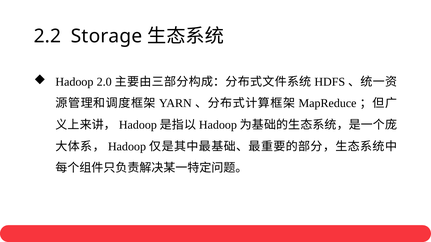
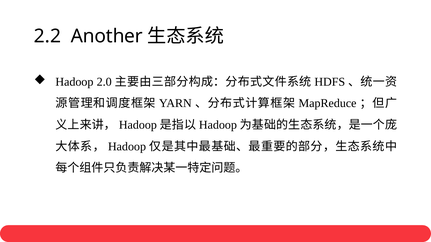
Storage: Storage -> Another
